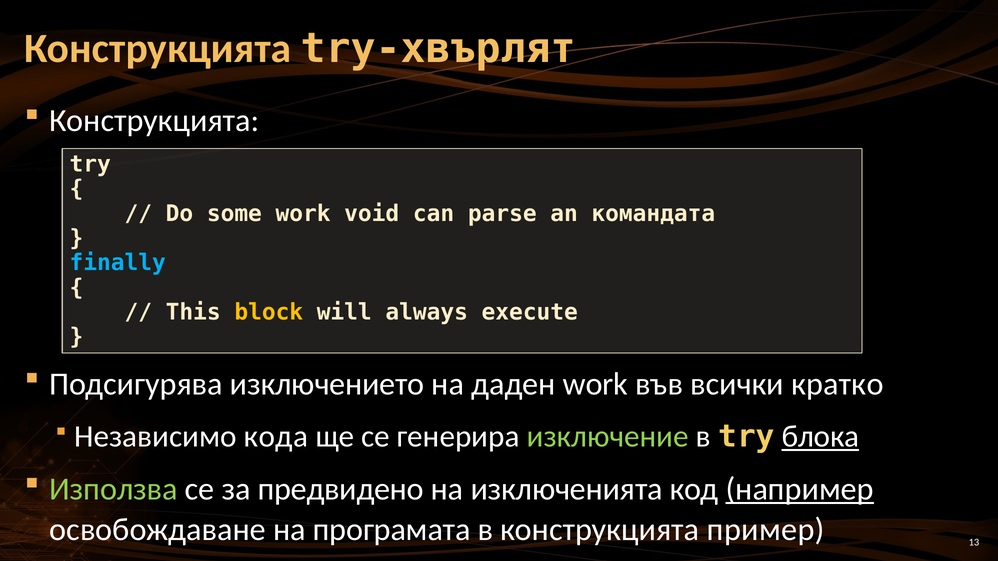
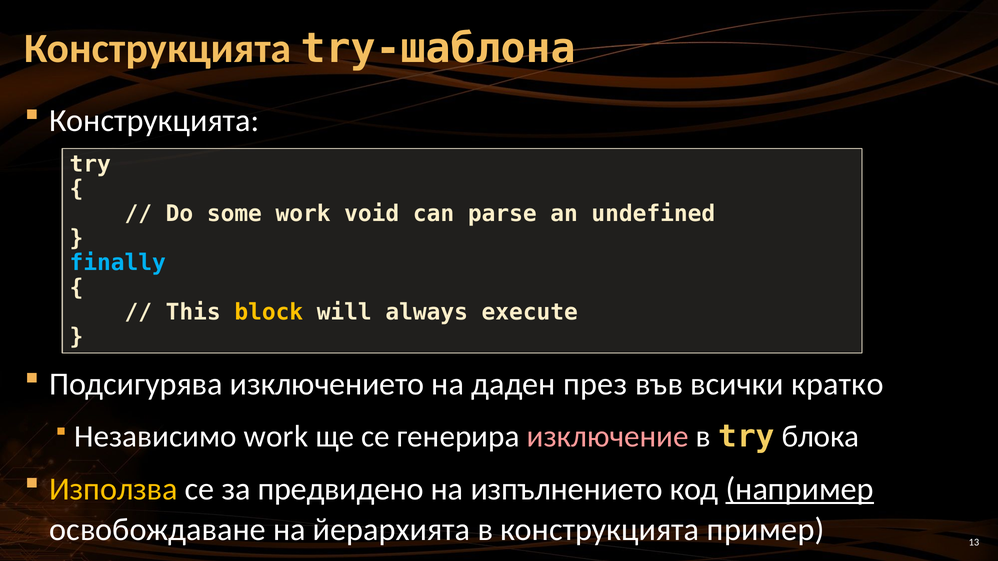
try-хвърлят: try-хвърлят -> try-шаблона
командата: командата -> undefined
даден work: work -> през
Независимо кода: кода -> work
изключение colour: light green -> pink
блока underline: present -> none
Използва colour: light green -> yellow
изключенията: изключенията -> изпълнението
програмата: програмата -> йерархията
